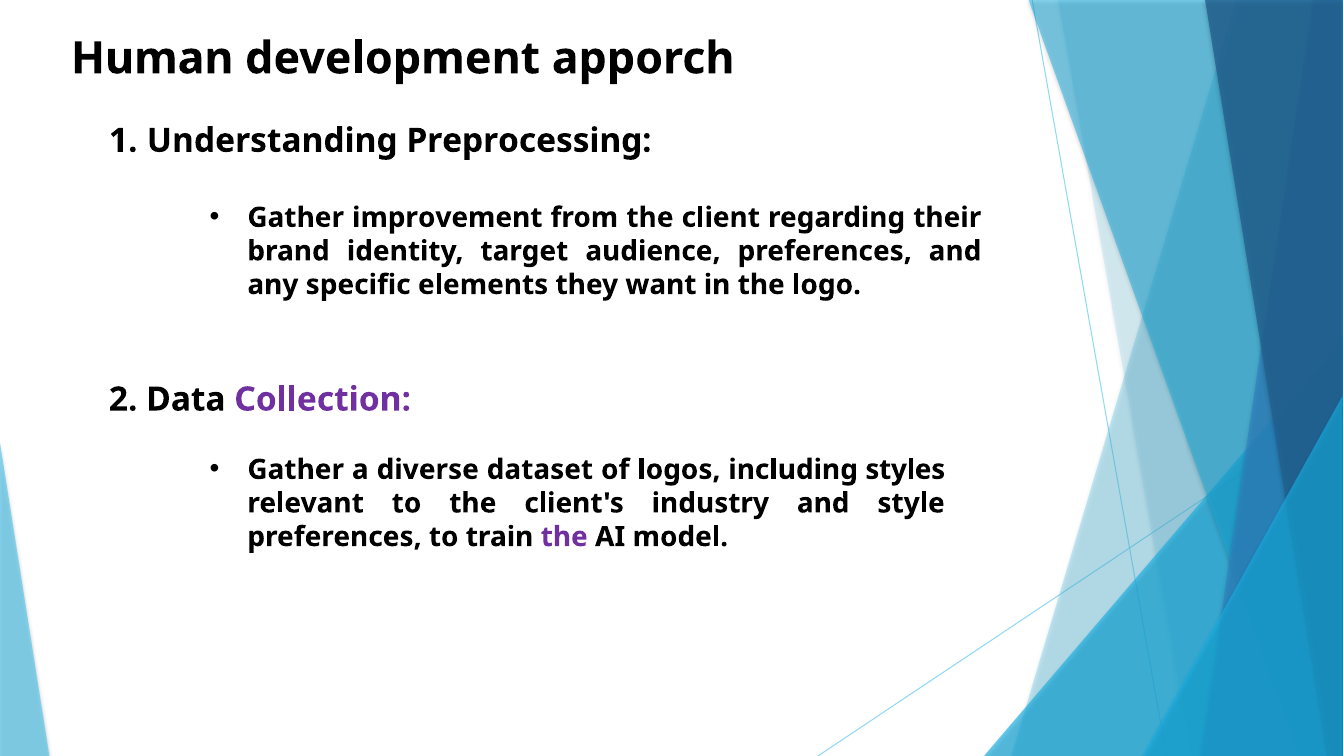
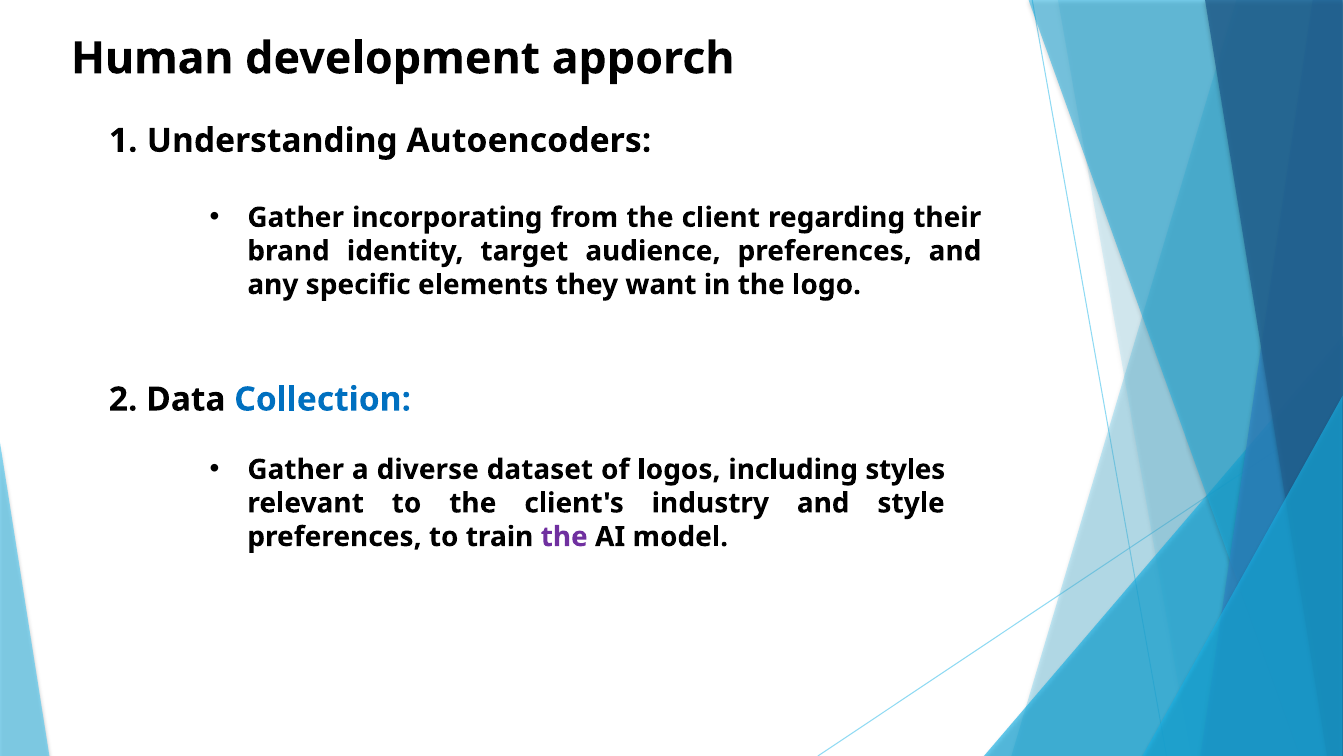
Preprocessing: Preprocessing -> Autoencoders
improvement: improvement -> incorporating
Collection colour: purple -> blue
